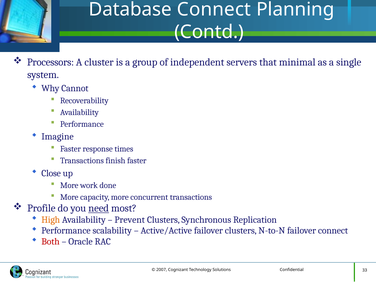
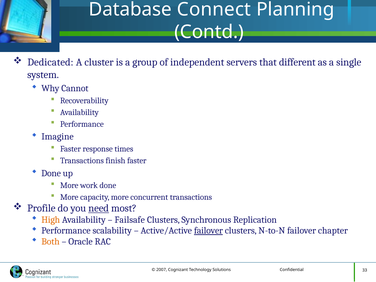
Processors: Processors -> Dedicated
minimal: minimal -> different
Close at (51, 173): Close -> Done
Prevent: Prevent -> Failsafe
failover at (208, 231) underline: none -> present
failover connect: connect -> chapter
Both colour: red -> orange
